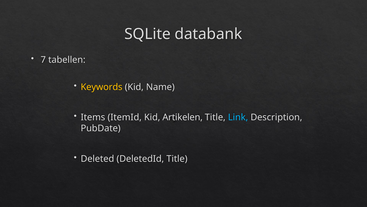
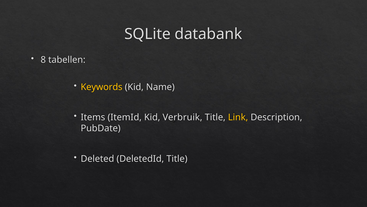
7: 7 -> 8
Artikelen: Artikelen -> Verbruik
Link colour: light blue -> yellow
